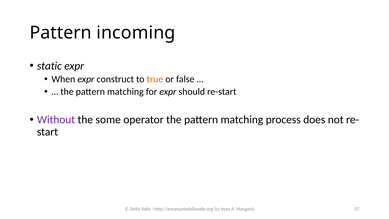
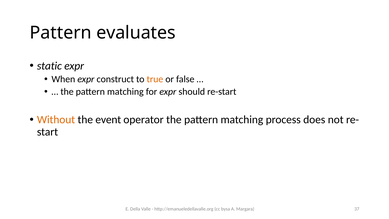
incoming: incoming -> evaluates
Without colour: purple -> orange
some: some -> event
